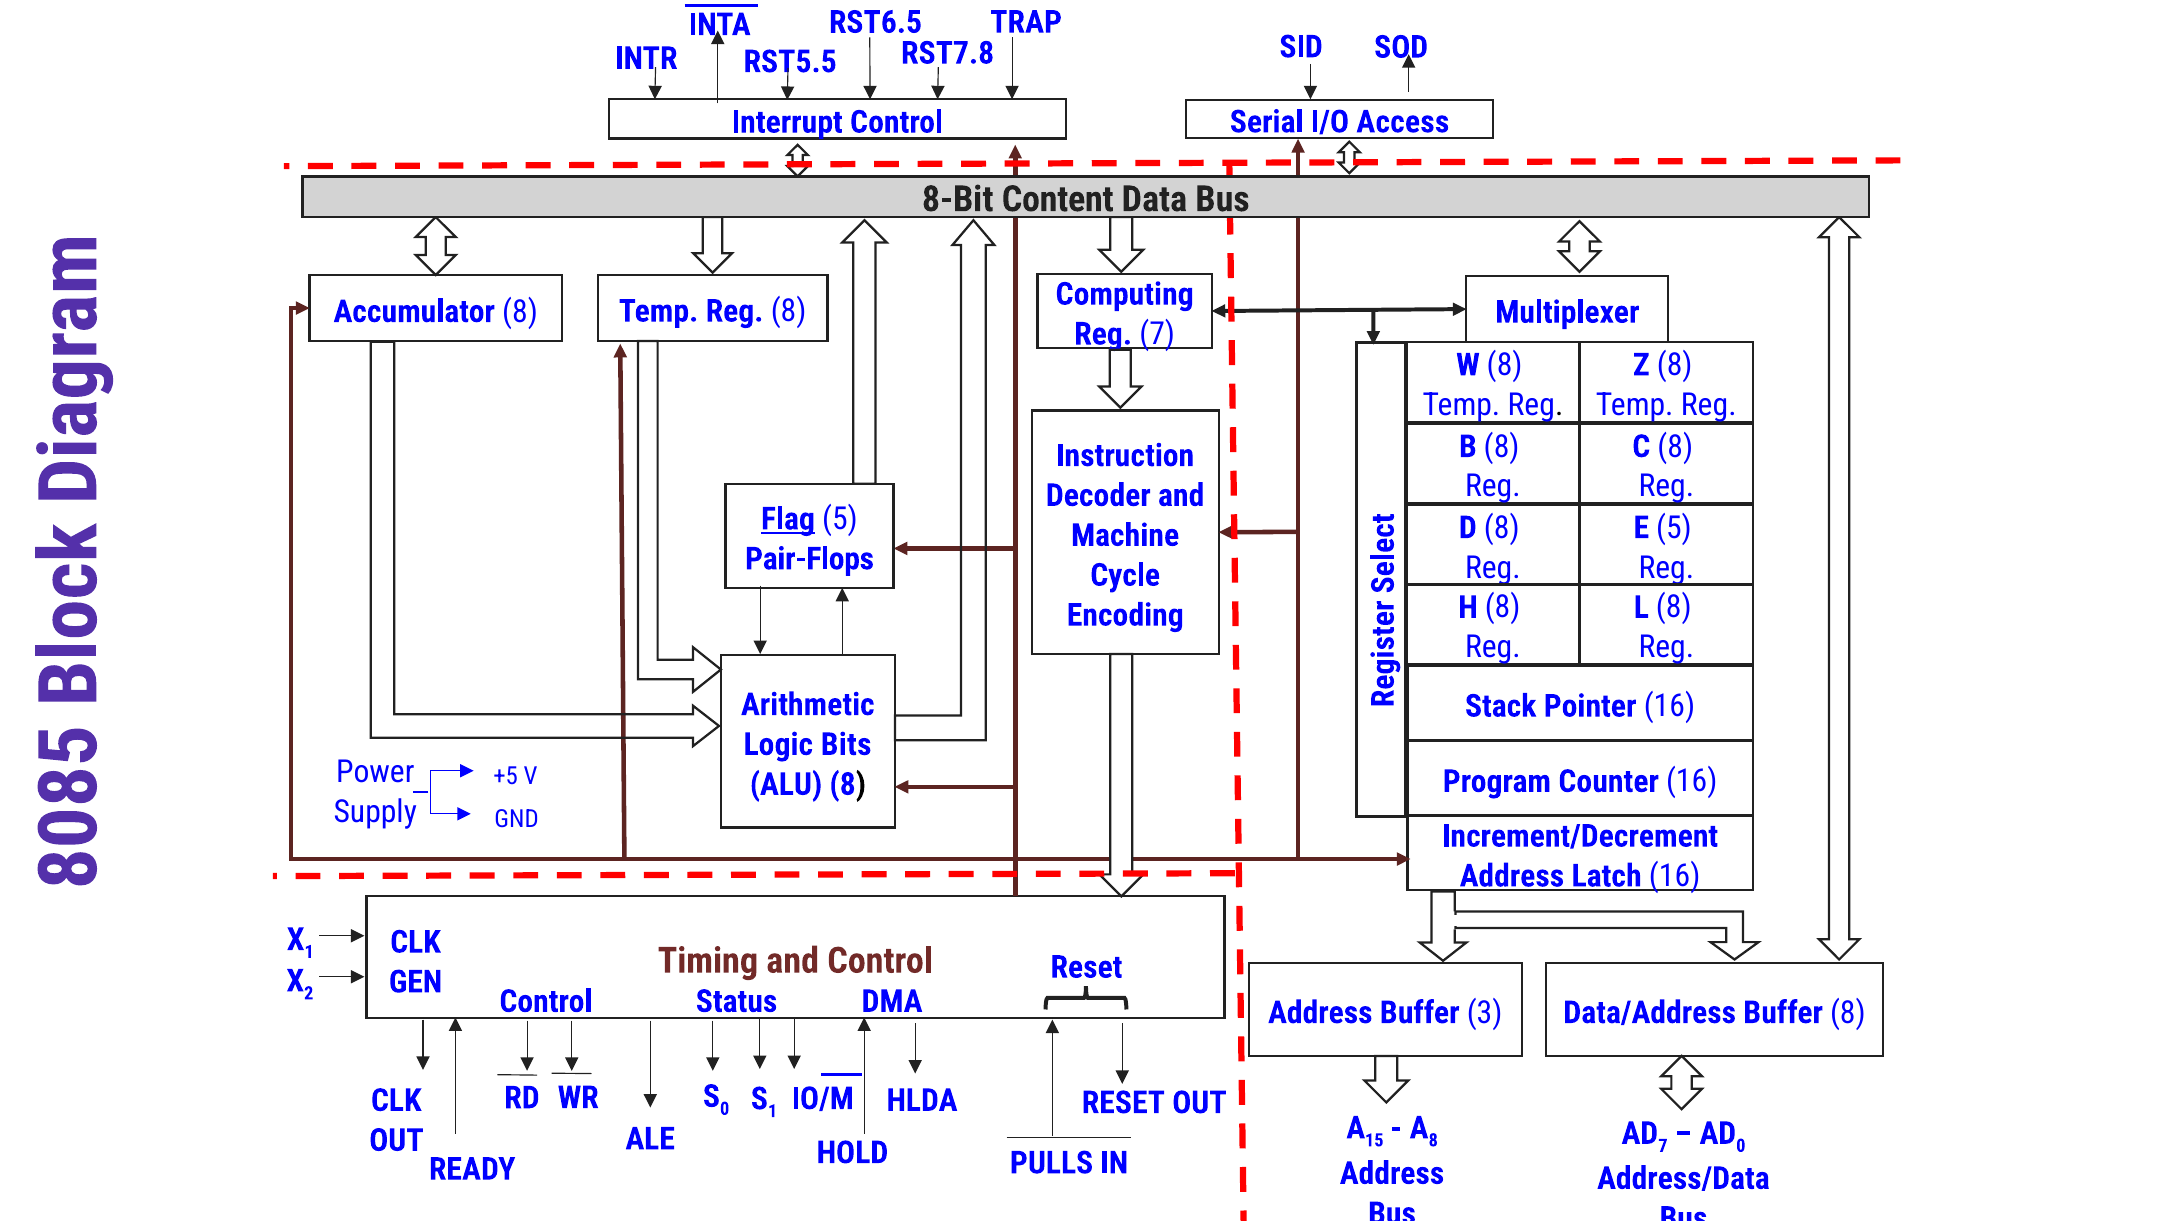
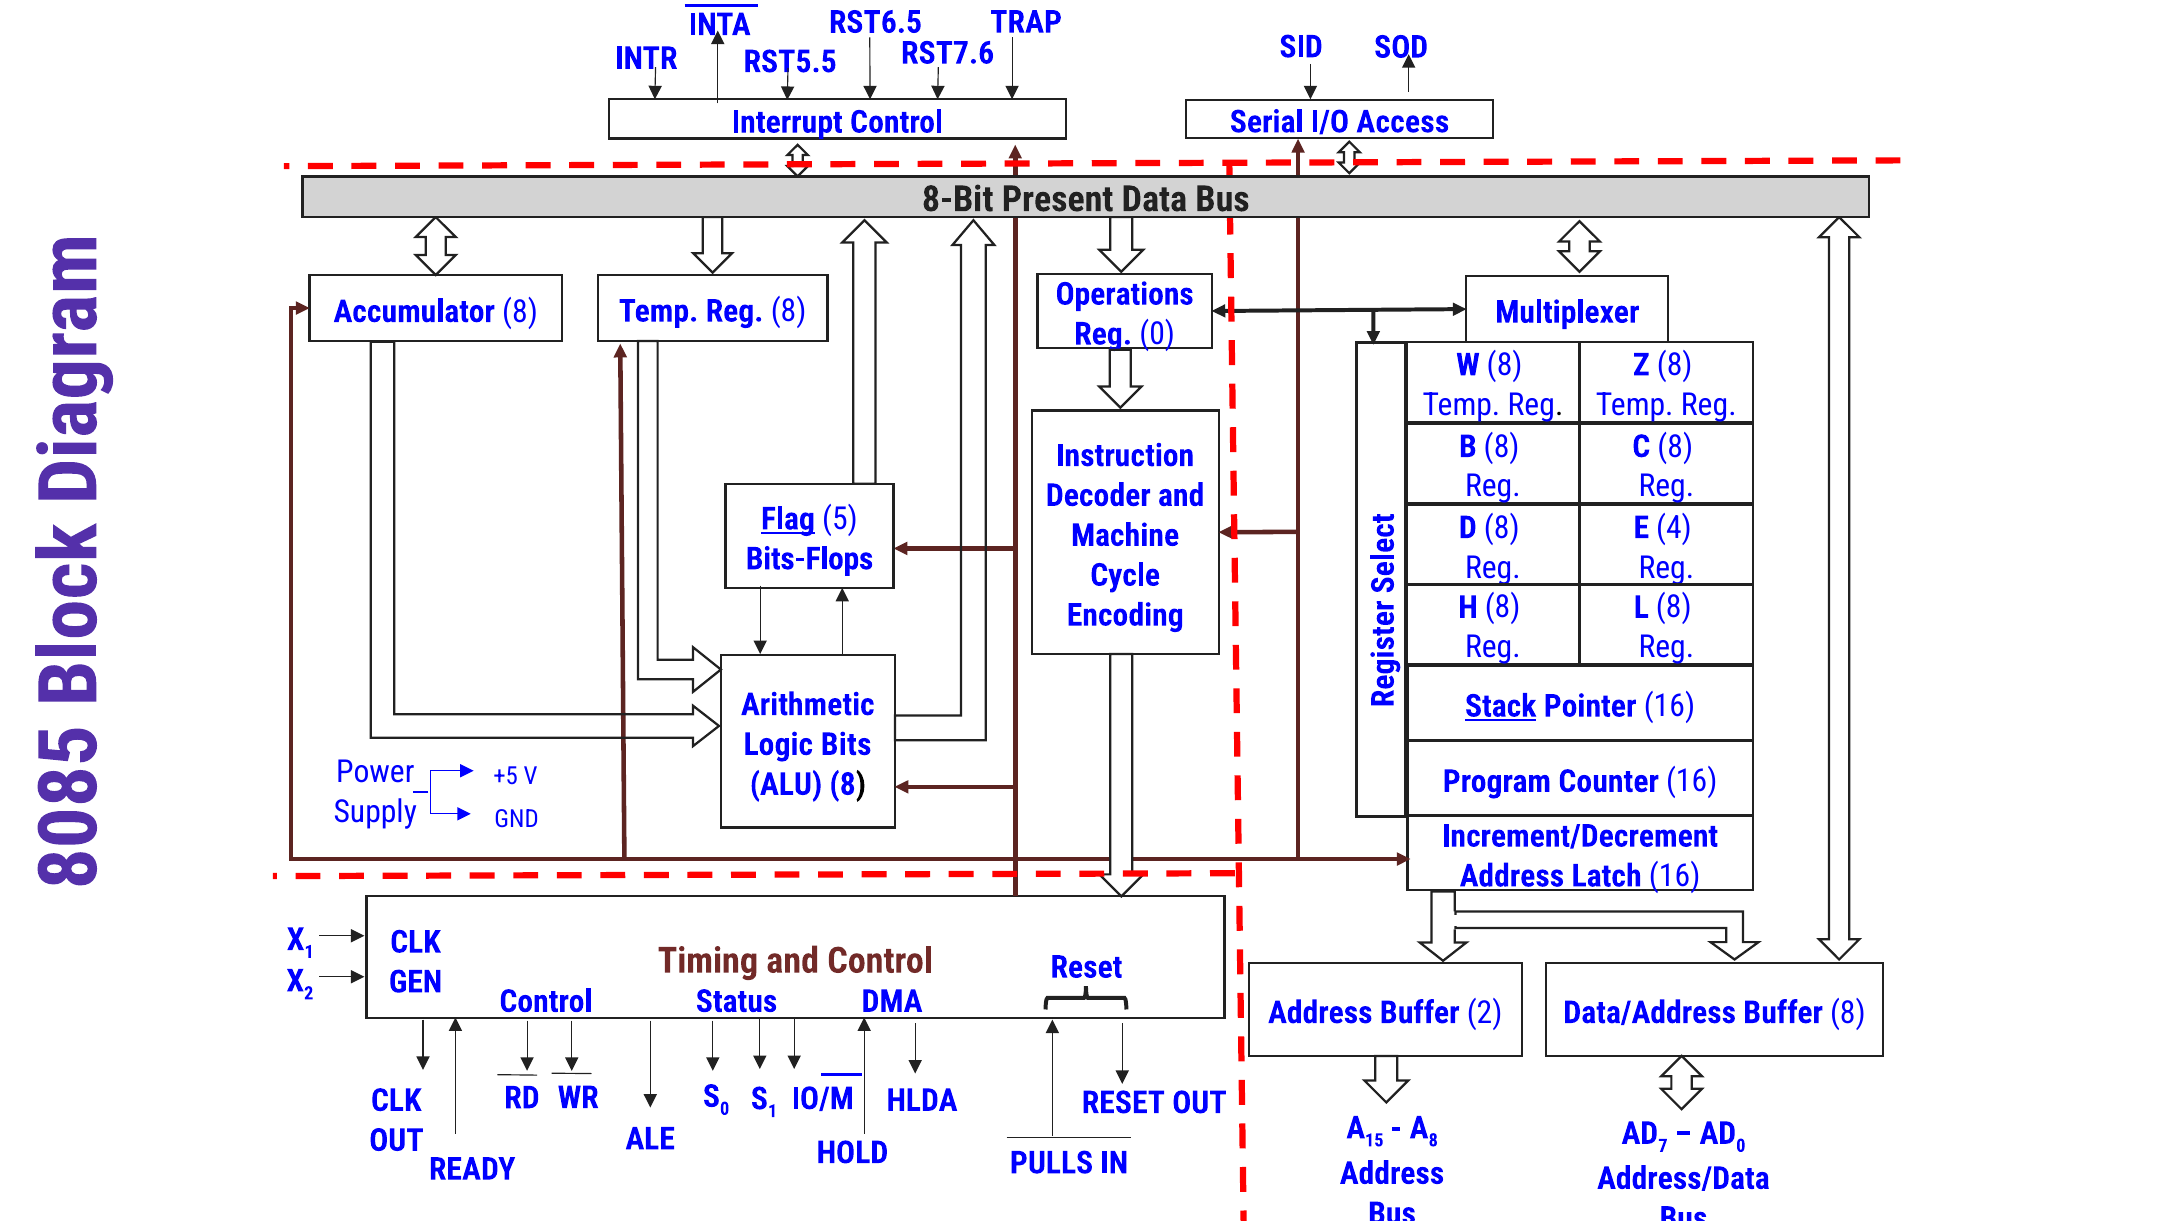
RST7.8: RST7.8 -> RST7.6
Content: Content -> Present
Computing: Computing -> Operations
Reg 7: 7 -> 0
E 5: 5 -> 4
Pair-Flops: Pair-Flops -> Bits-Flops
Stack underline: none -> present
Buffer 3: 3 -> 2
